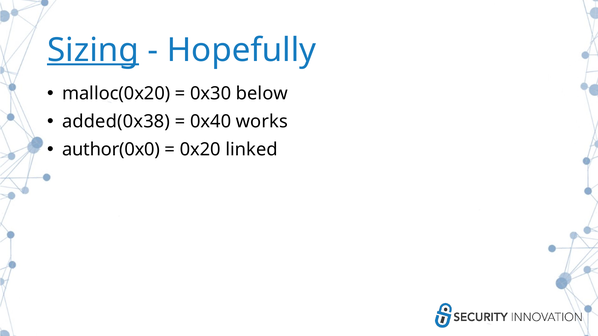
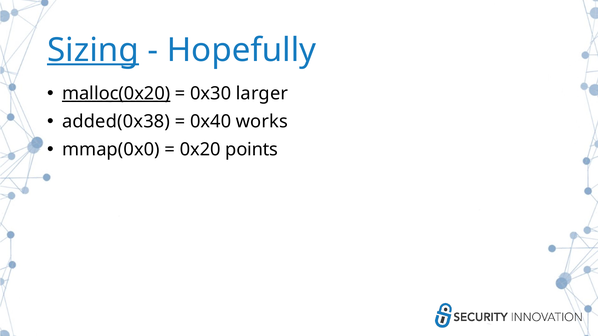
malloc(0x20 underline: none -> present
below: below -> larger
author(0x0: author(0x0 -> mmap(0x0
linked: linked -> points
